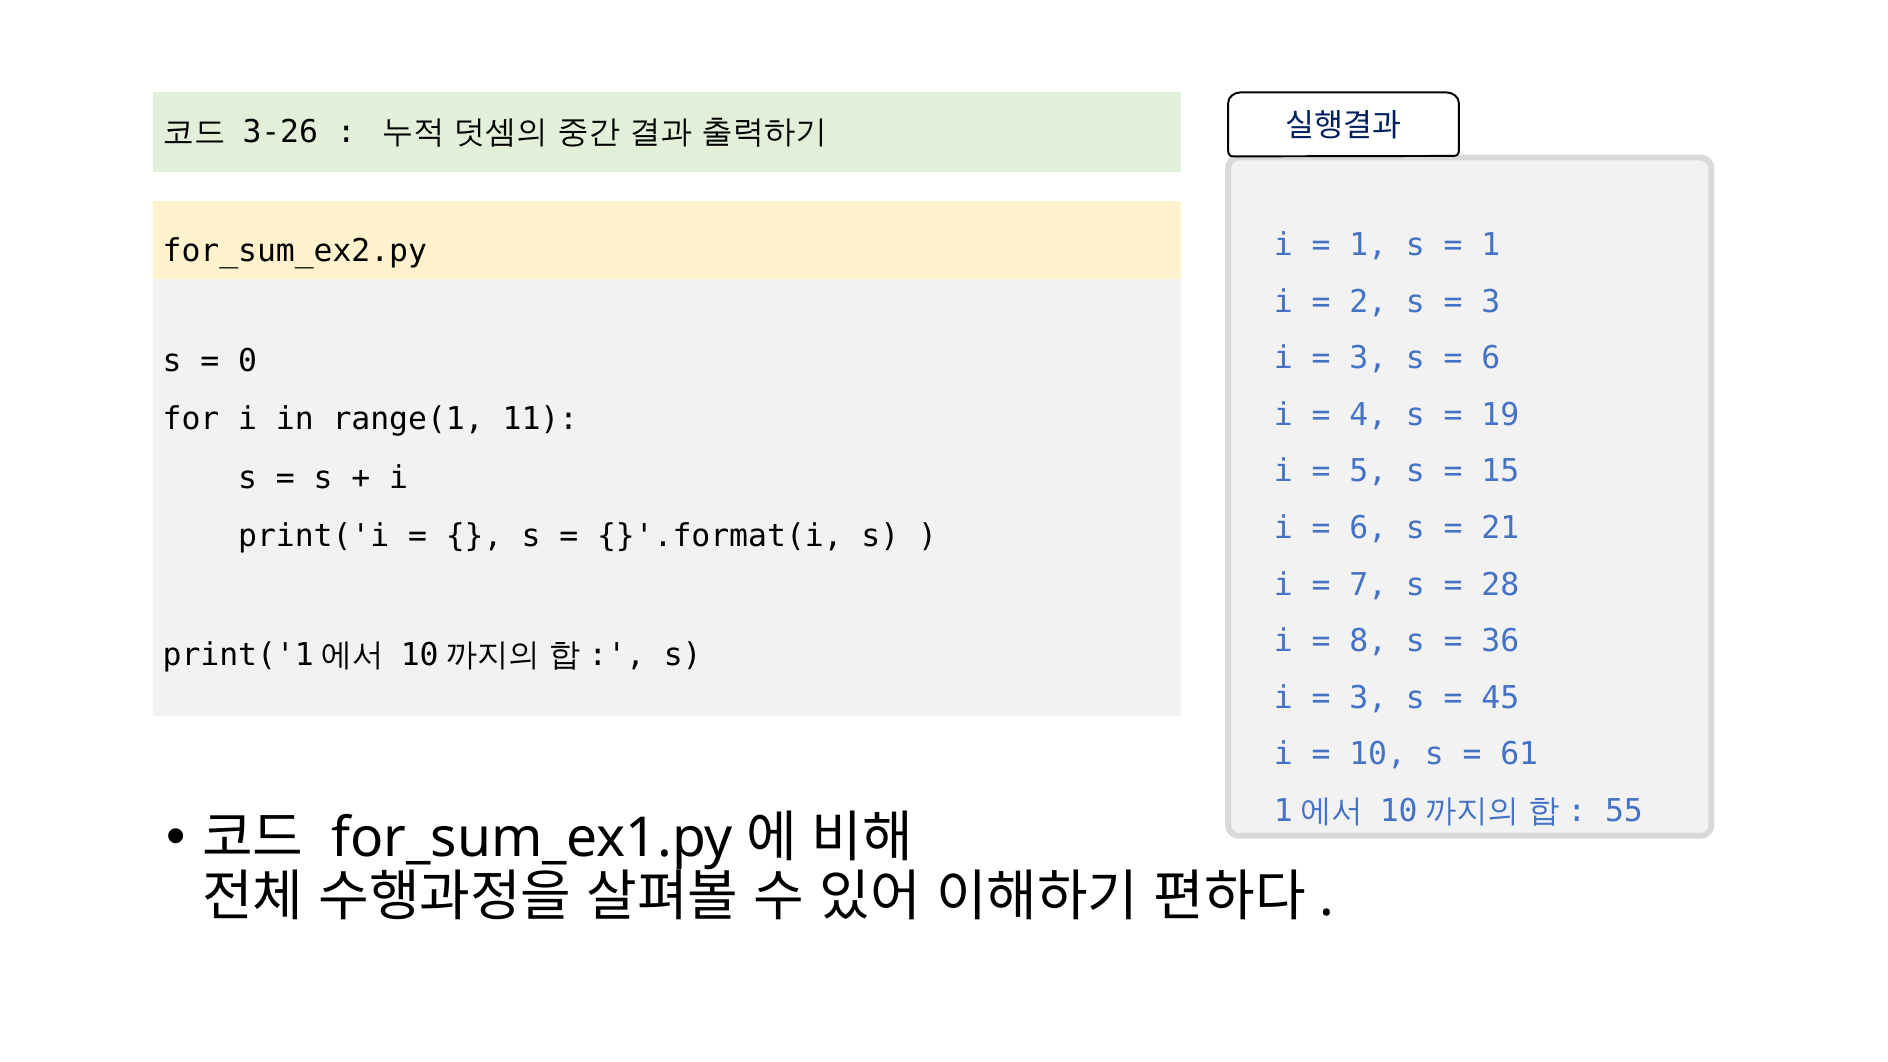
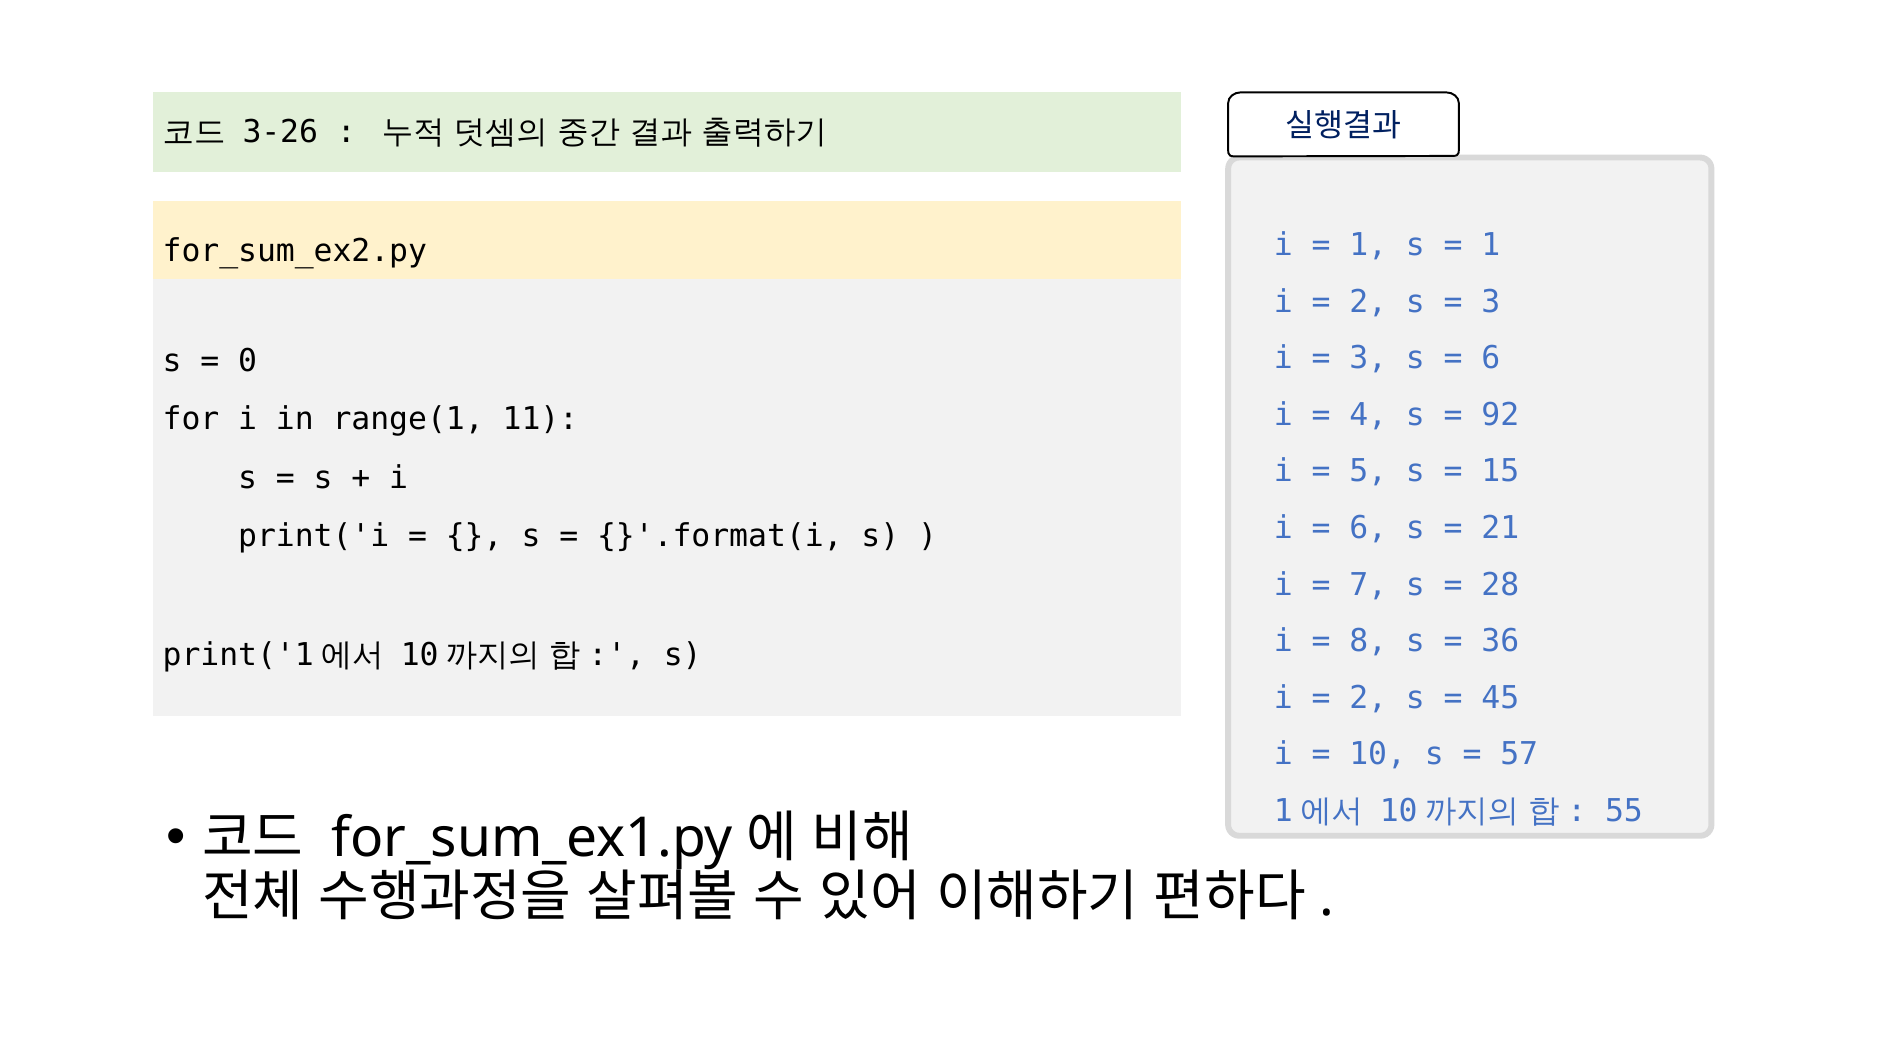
19: 19 -> 92
3 at (1368, 698): 3 -> 2
61: 61 -> 57
